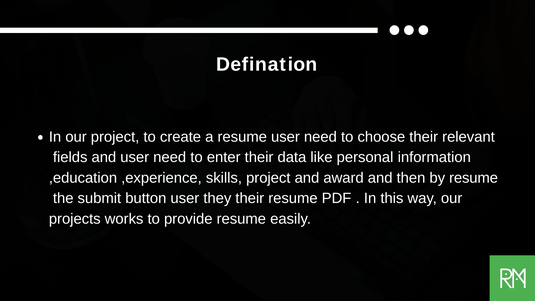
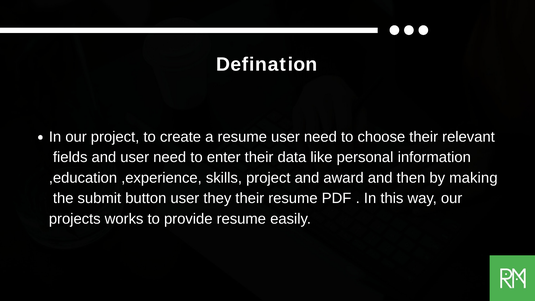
by resume: resume -> making
